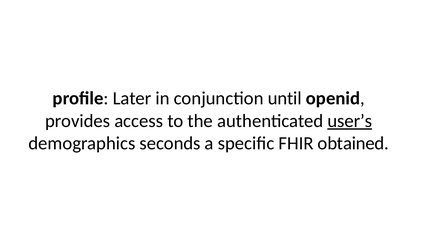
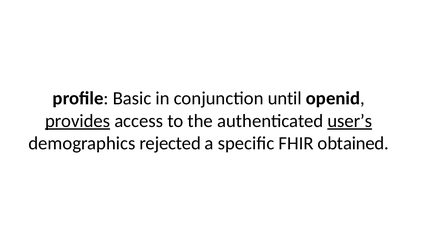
Later: Later -> Basic
provides underline: none -> present
seconds: seconds -> rejected
